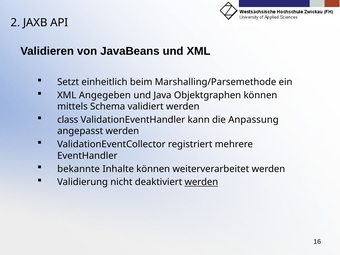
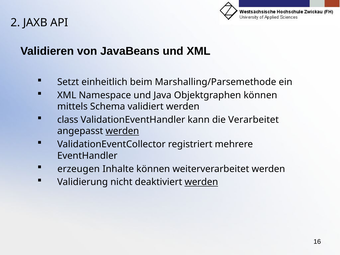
Angegeben: Angegeben -> Namespace
Anpassung: Anpassung -> Verarbeitet
werden at (122, 131) underline: none -> present
bekannte: bekannte -> erzeugen
